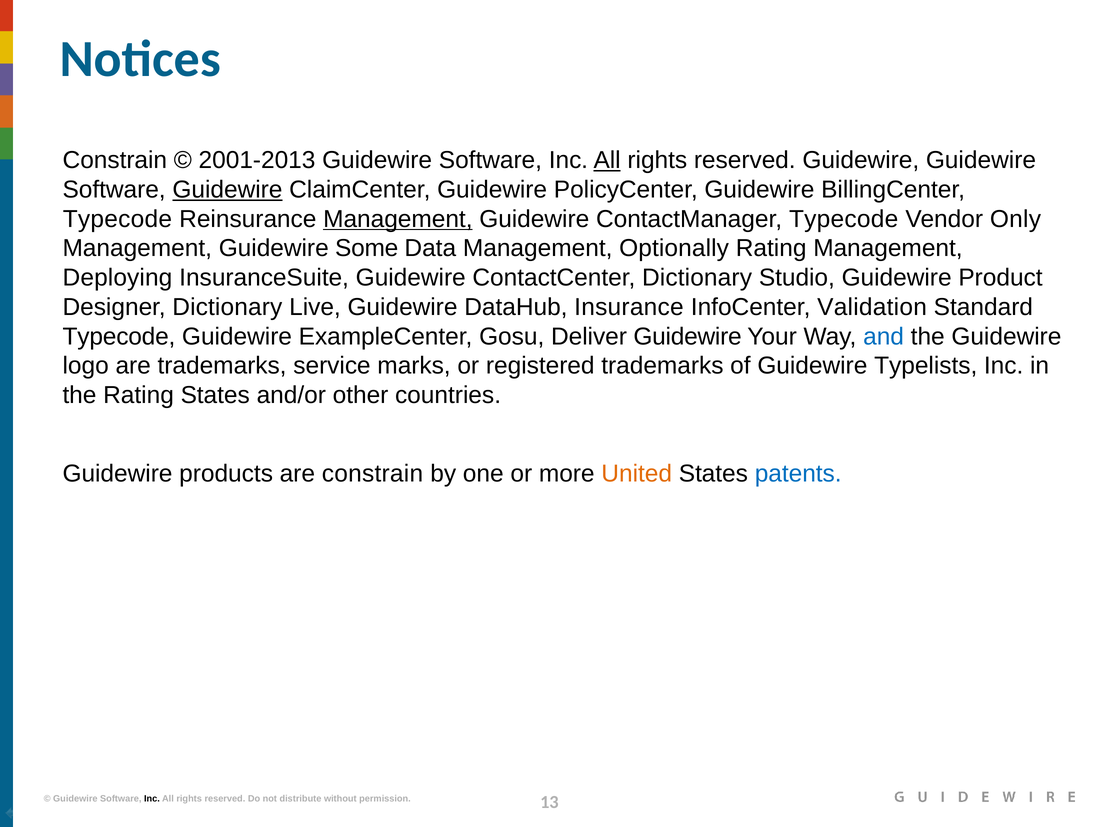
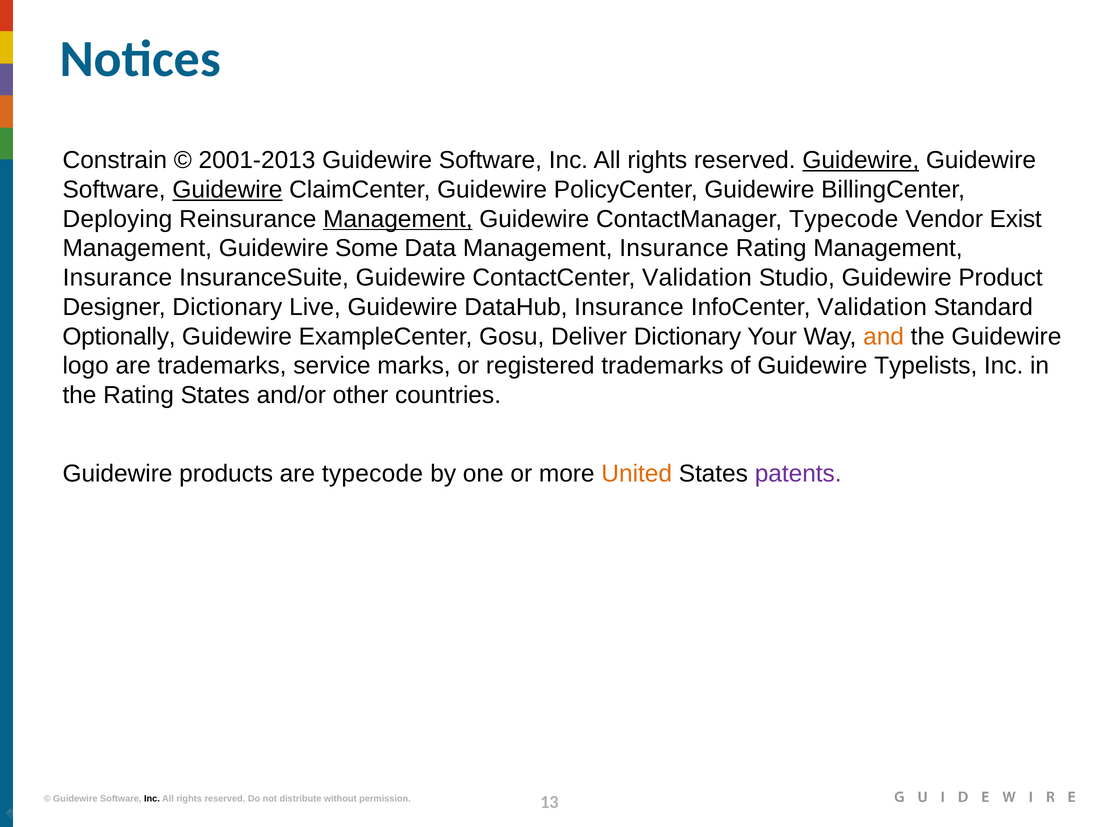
All at (607, 160) underline: present -> none
Guidewire at (861, 160) underline: none -> present
Typecode at (117, 219): Typecode -> Deploying
Only: Only -> Exist
Data Management Optionally: Optionally -> Insurance
Deploying at (117, 278): Deploying -> Insurance
ContactCenter Dictionary: Dictionary -> Validation
Typecode at (119, 337): Typecode -> Optionally
Deliver Guidewire: Guidewire -> Dictionary
and colour: blue -> orange
are constrain: constrain -> typecode
patents colour: blue -> purple
